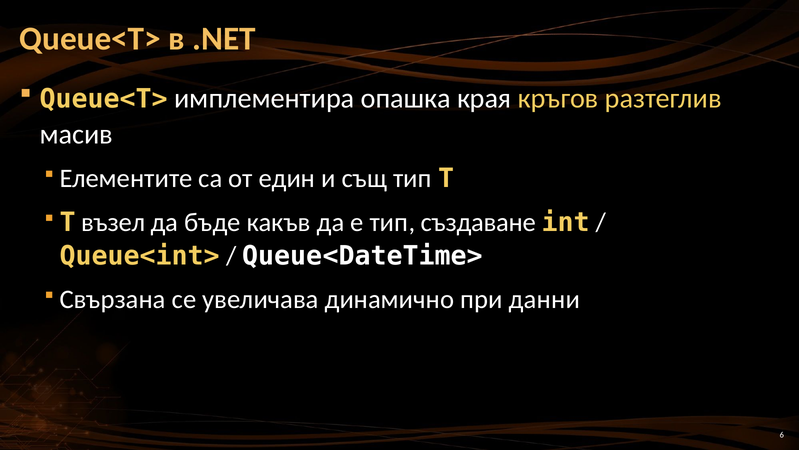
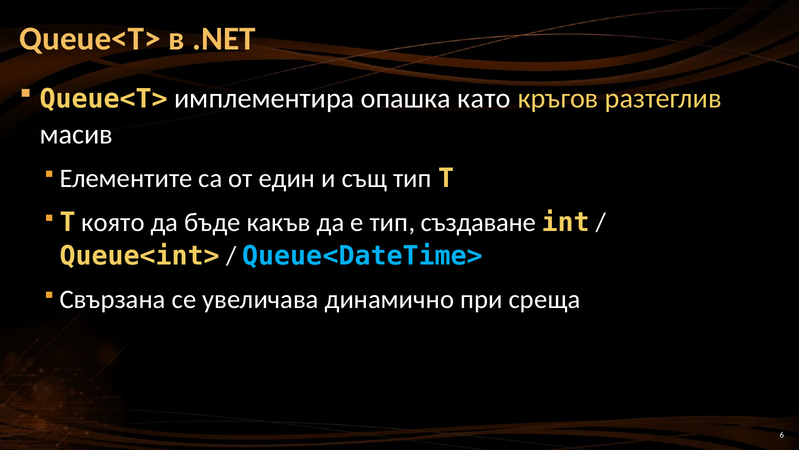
края: края -> като
възел: възел -> която
Queue<DateTime> colour: white -> light blue
данни: данни -> среща
